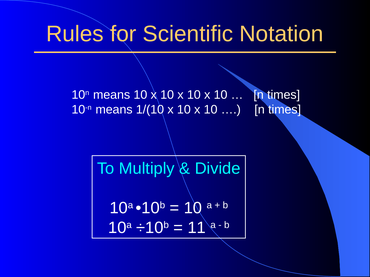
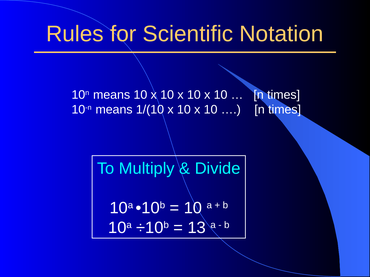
11: 11 -> 13
